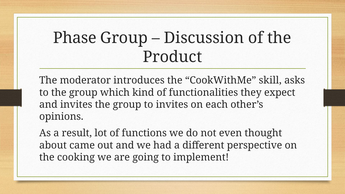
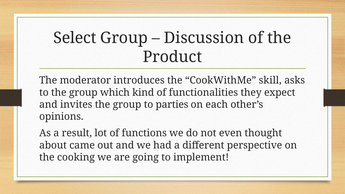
Phase: Phase -> Select
to invites: invites -> parties
